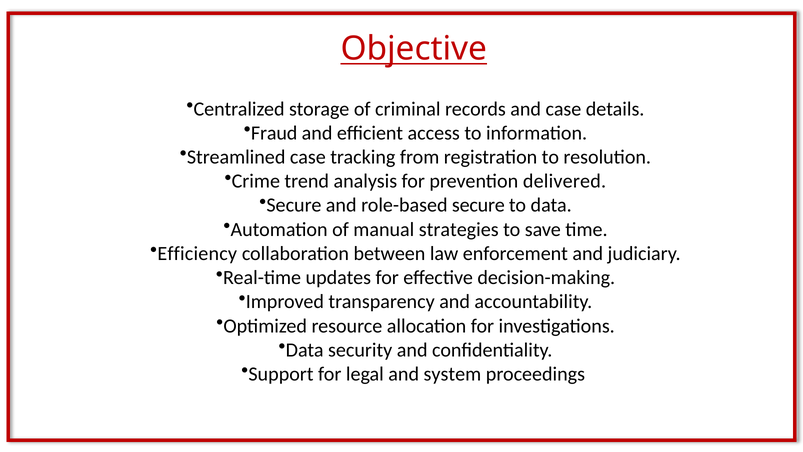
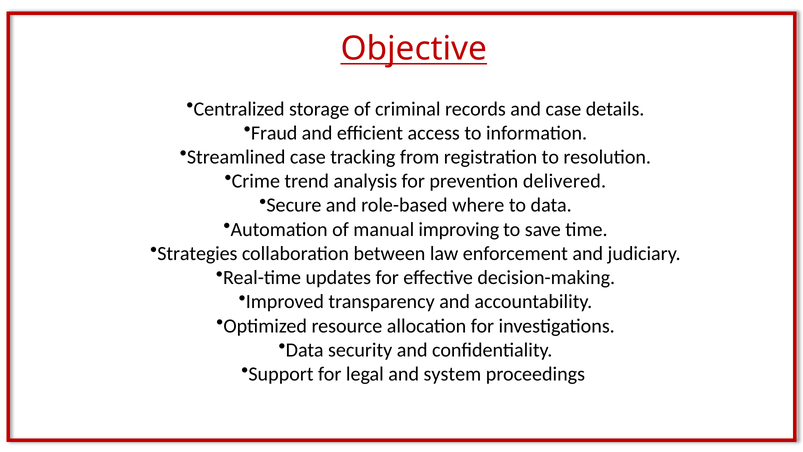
role-based secure: secure -> where
strategies: strategies -> improving
Efficiency: Efficiency -> Strategies
